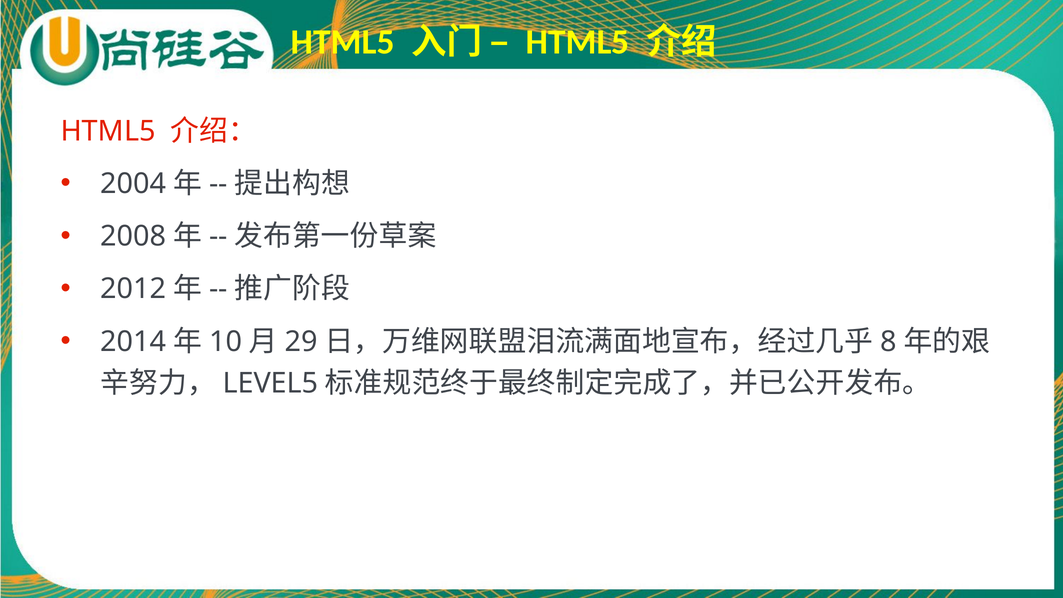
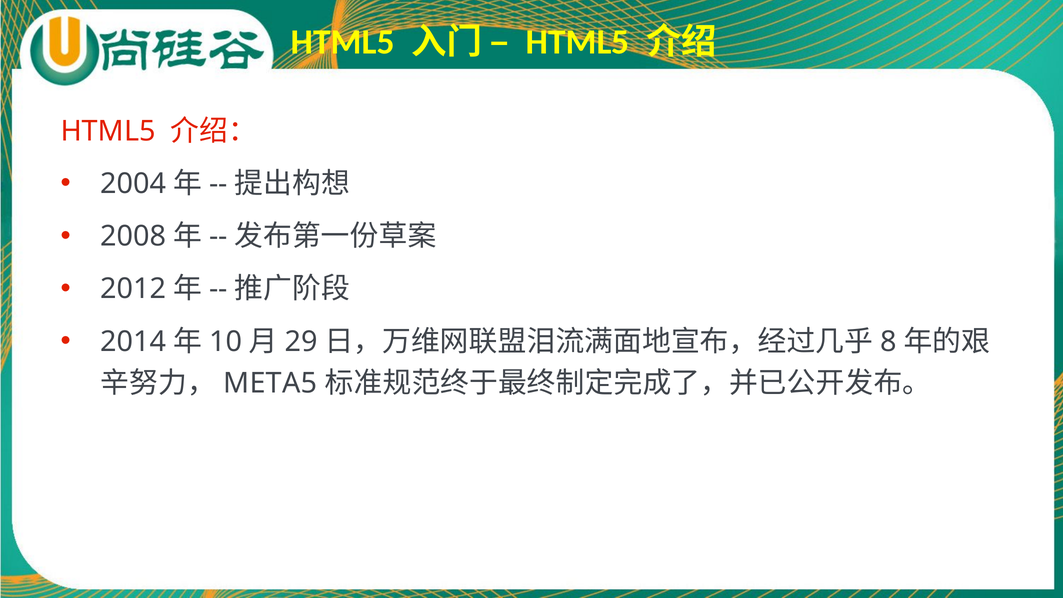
LEVEL5: LEVEL5 -> META5
